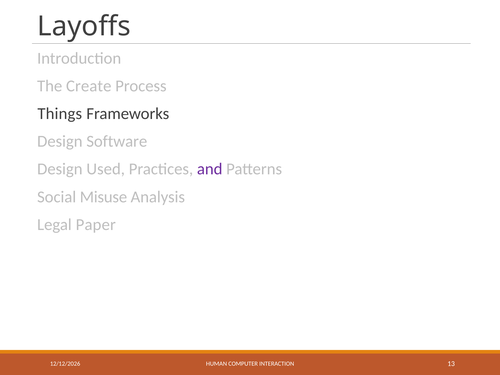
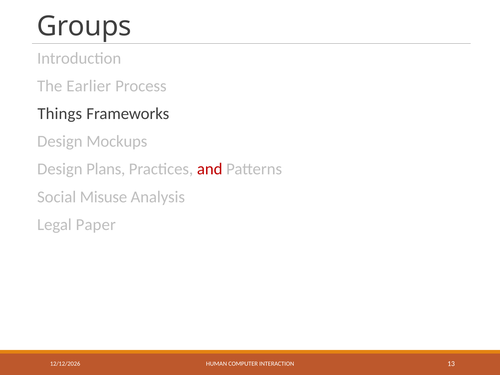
Layoffs: Layoffs -> Groups
Create: Create -> Earlier
Software: Software -> Mockups
Used: Used -> Plans
and colour: purple -> red
